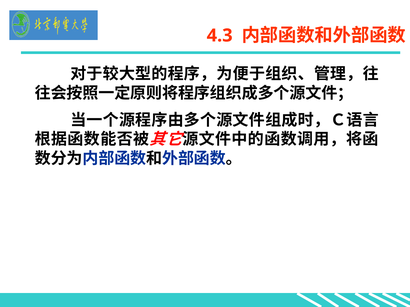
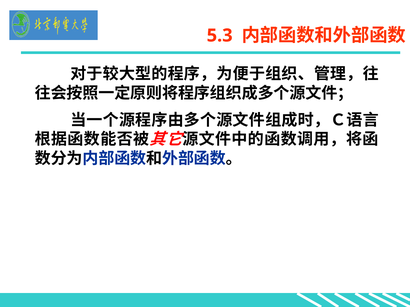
4.3: 4.3 -> 5.3
